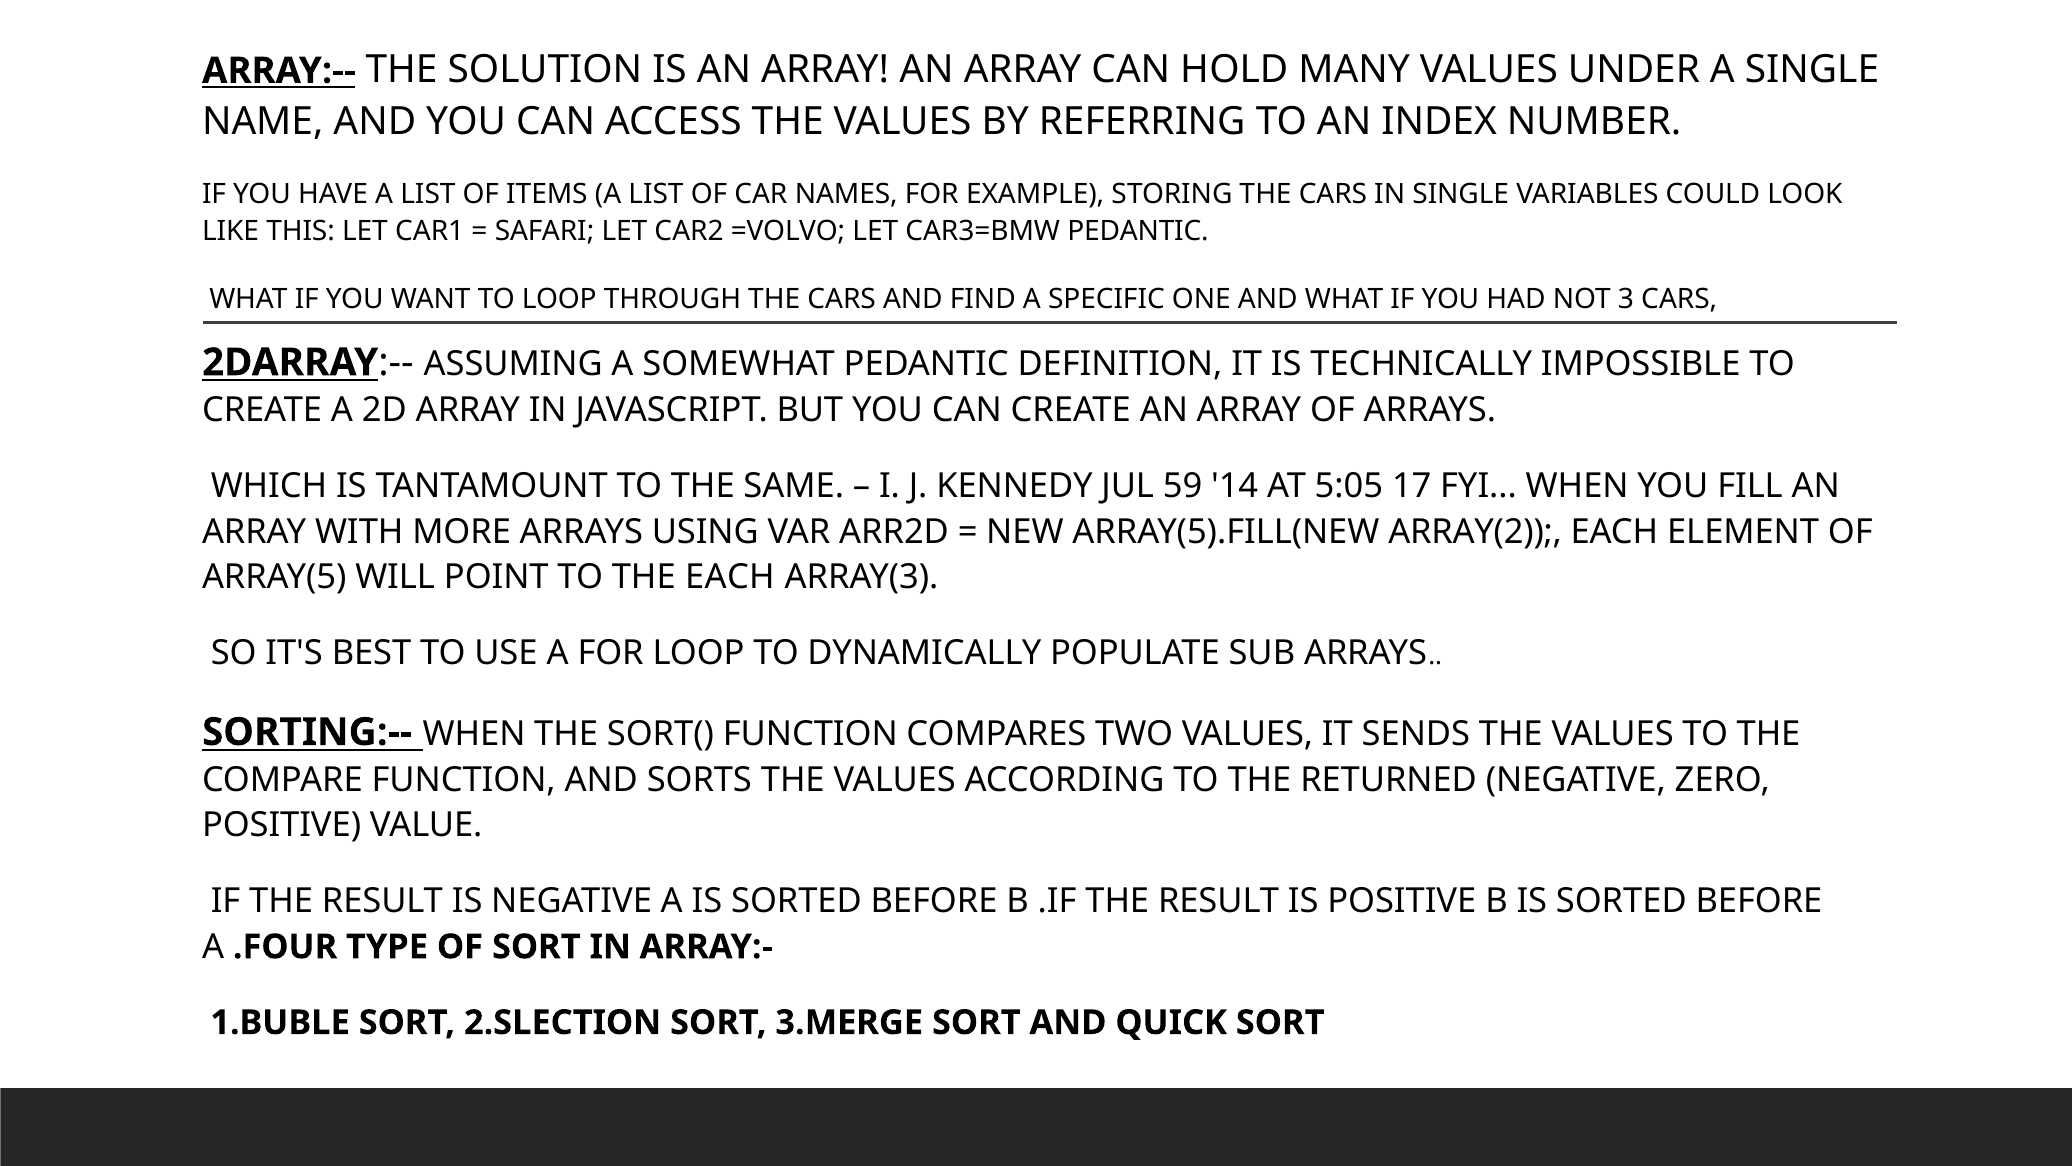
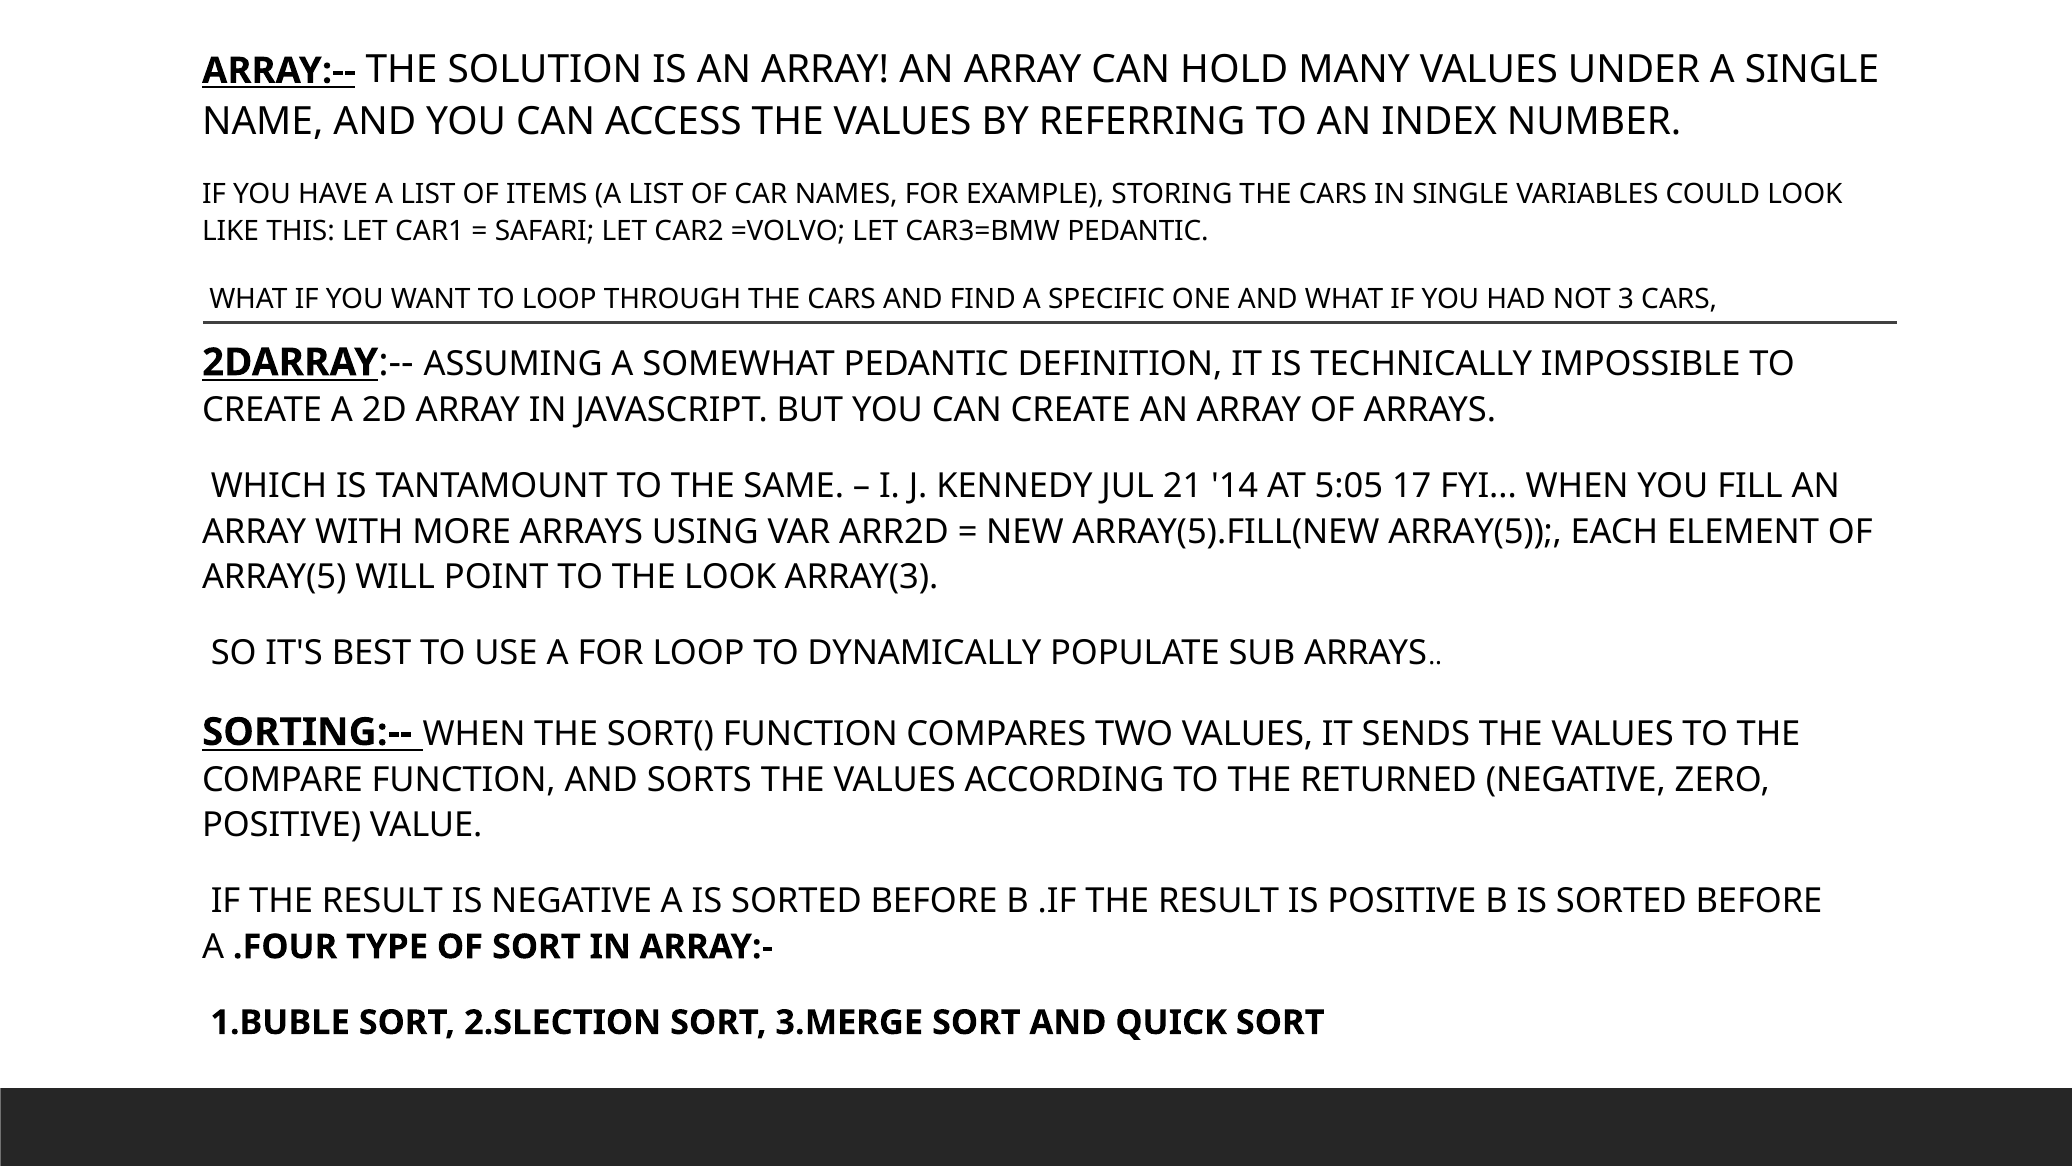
59: 59 -> 21
ARRAY(5).FILL(NEW ARRAY(2: ARRAY(2 -> ARRAY(5
THE EACH: EACH -> LOOK
